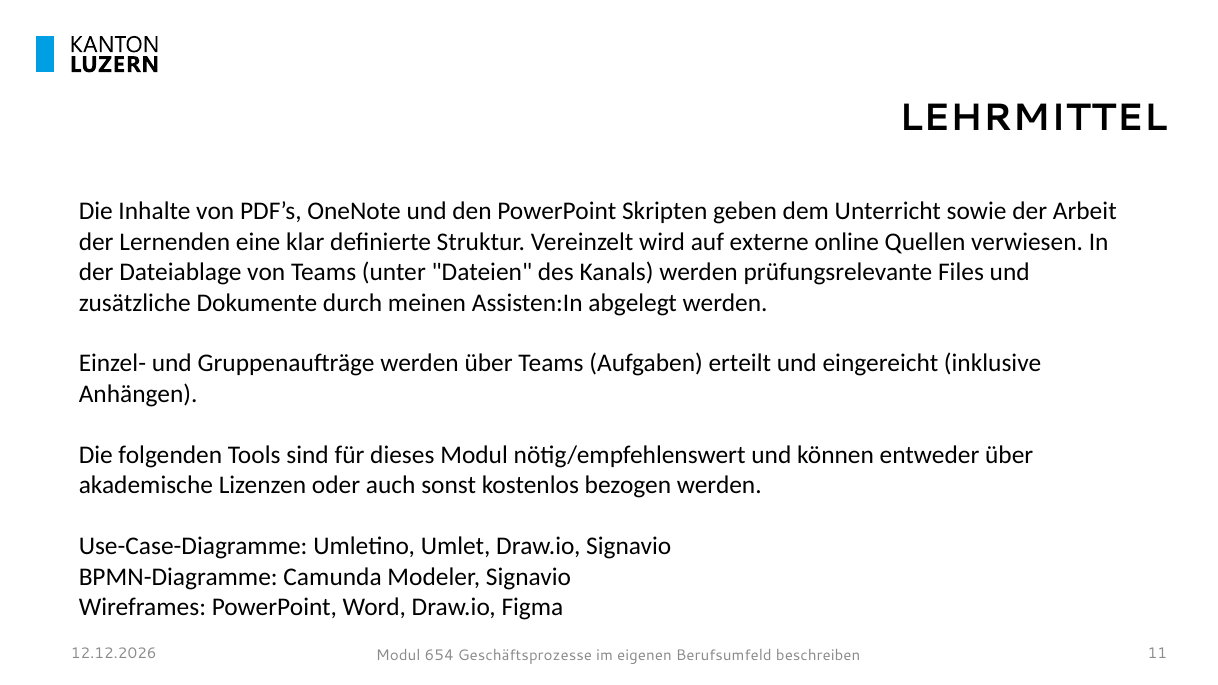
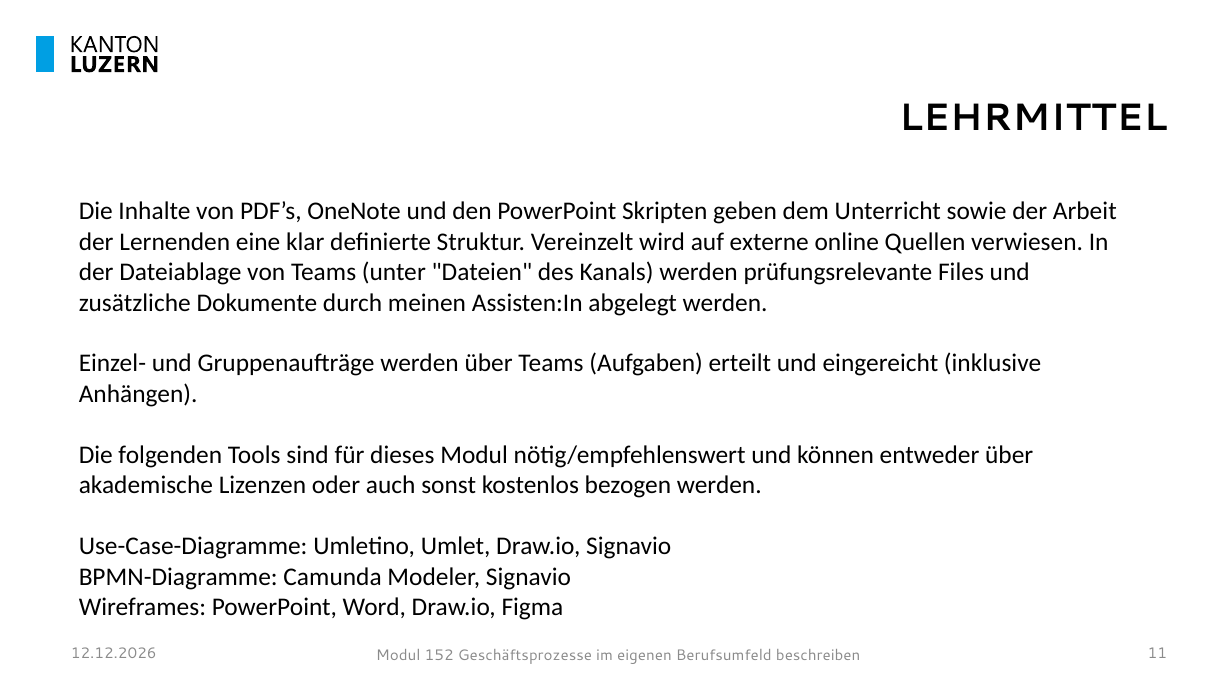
654: 654 -> 152
